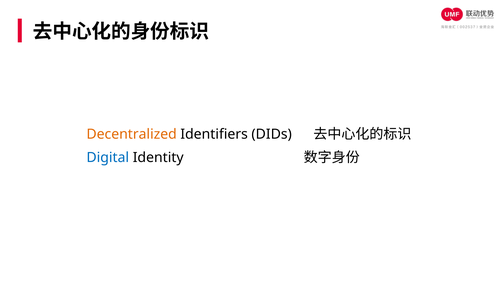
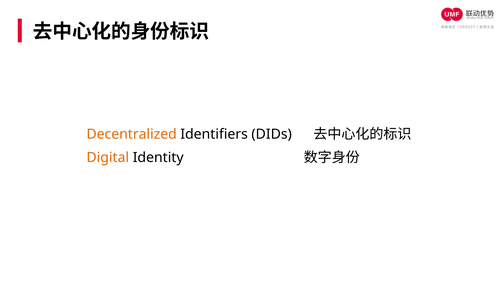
Digital colour: blue -> orange
